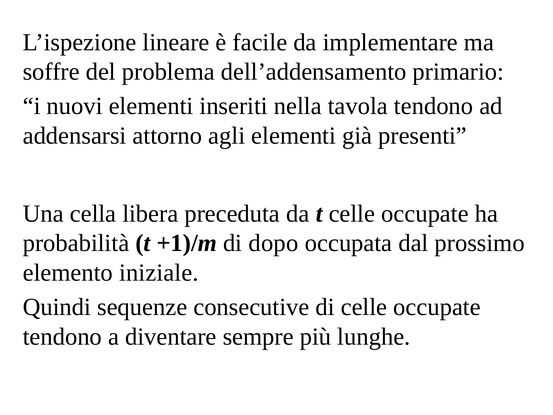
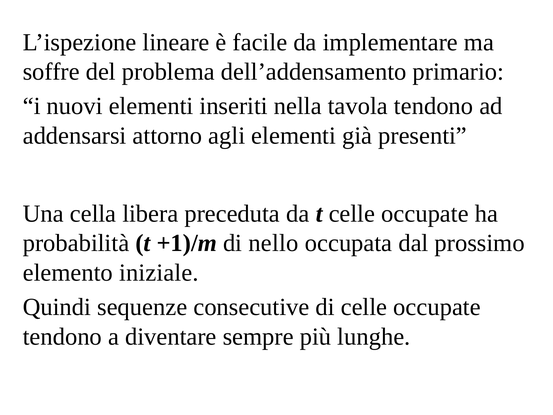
dopo: dopo -> nello
